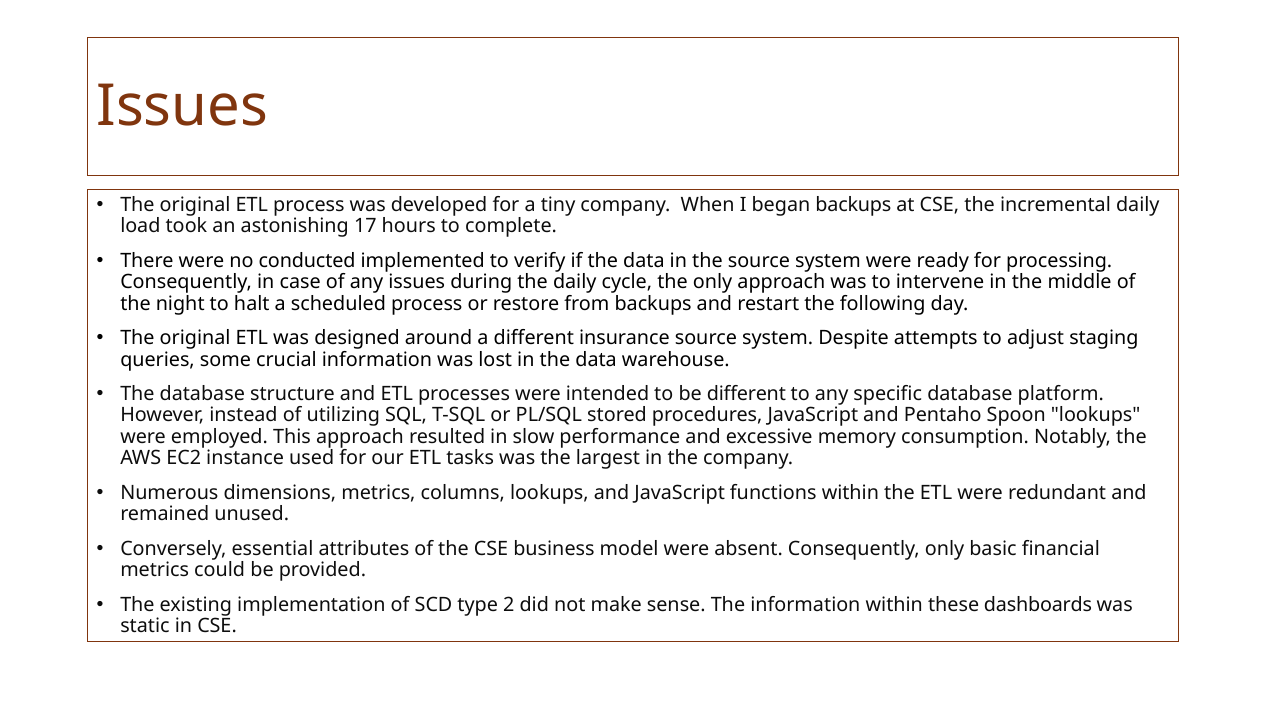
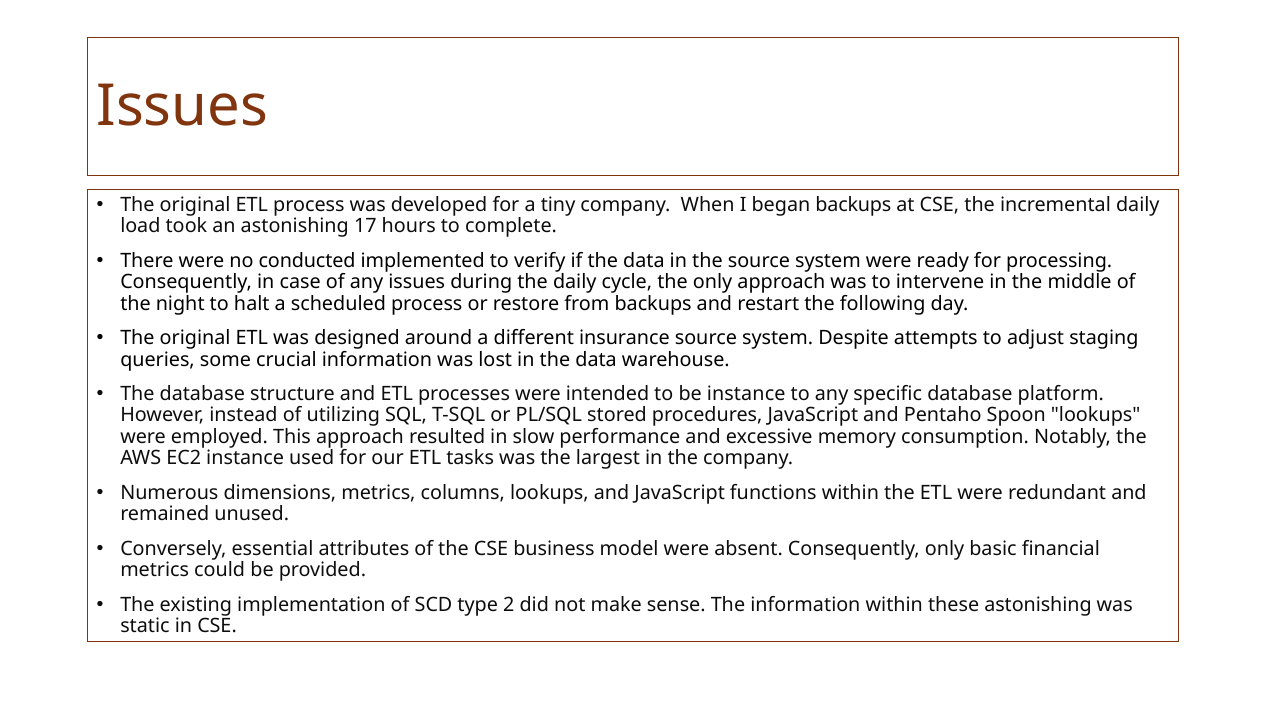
be different: different -> instance
these dashboards: dashboards -> astonishing
